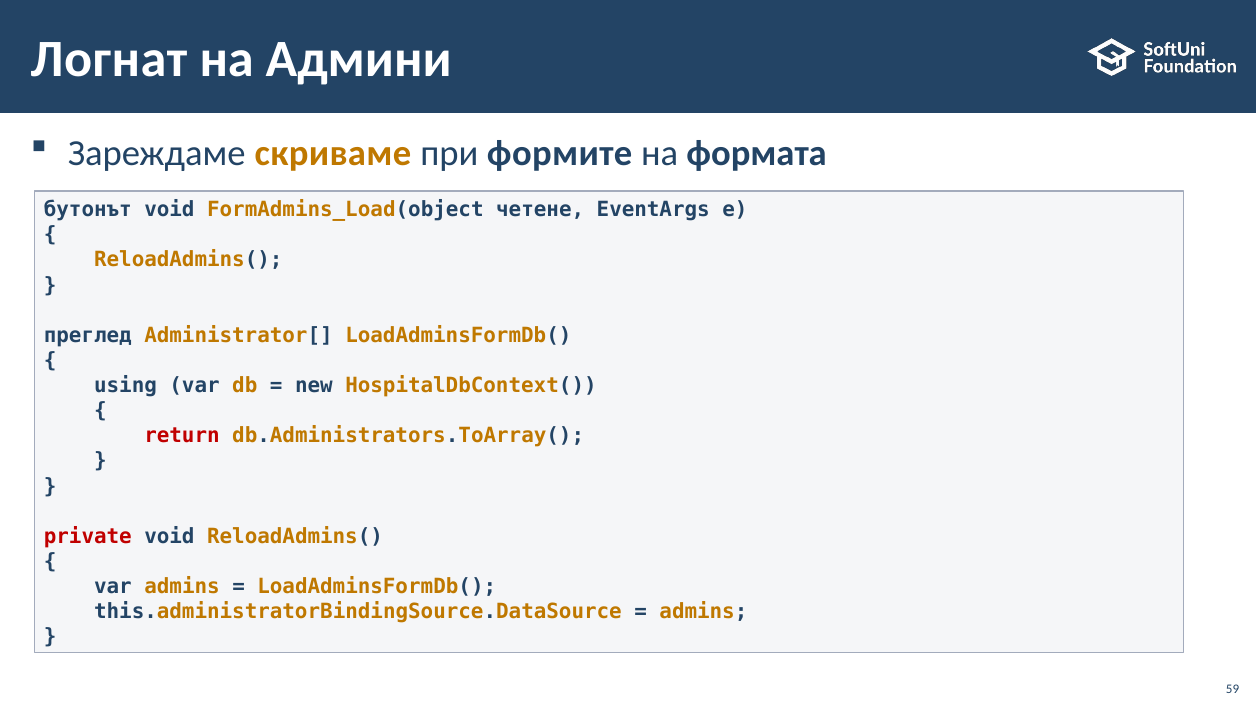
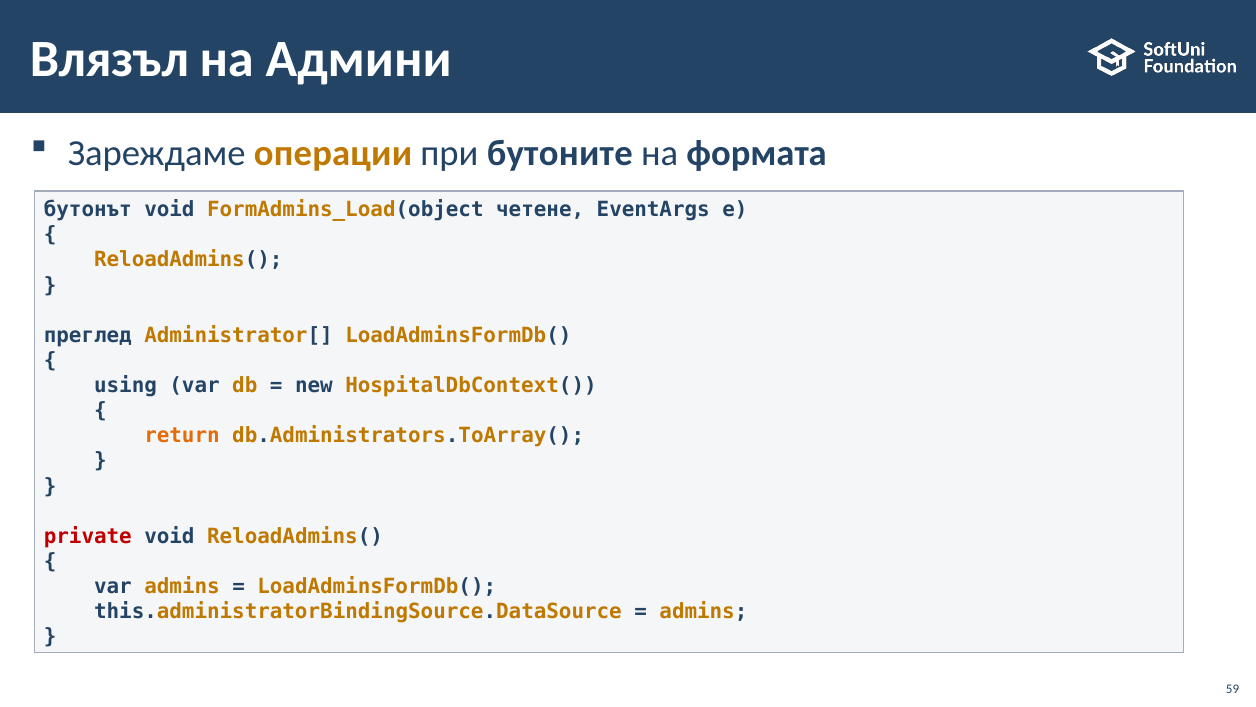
Логнат: Логнат -> Влязъл
скриваме: скриваме -> операции
формите: формите -> бутоните
return colour: red -> orange
